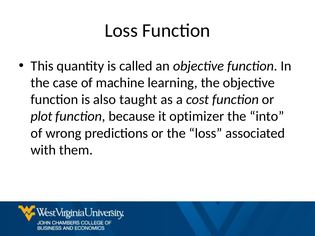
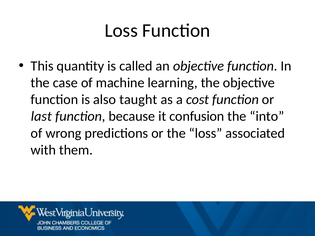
plot: plot -> last
optimizer: optimizer -> confusion
